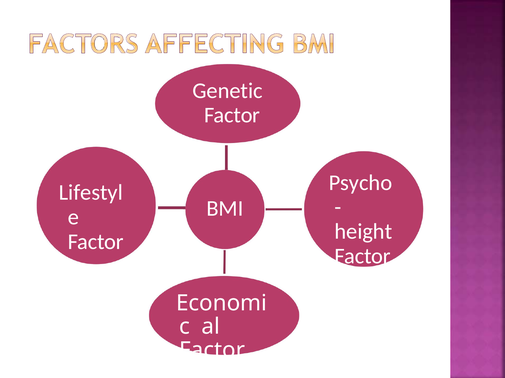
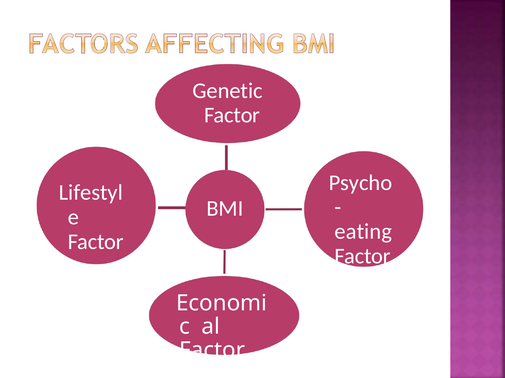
height: height -> eating
